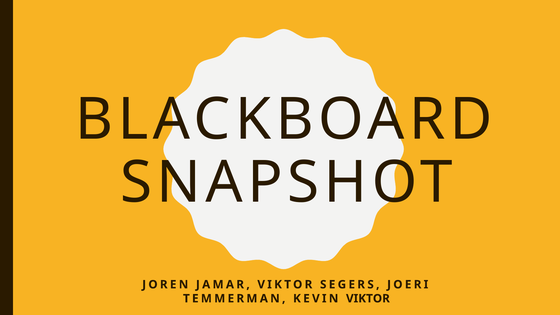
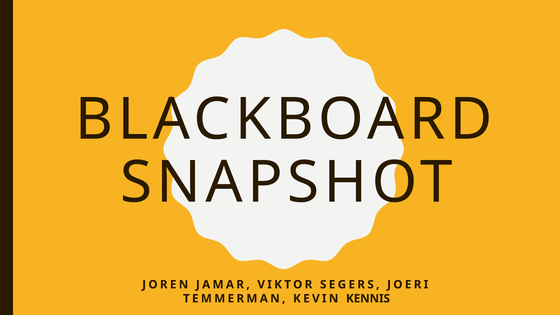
KEVIN VIKTOR: VIKTOR -> KENNIS
